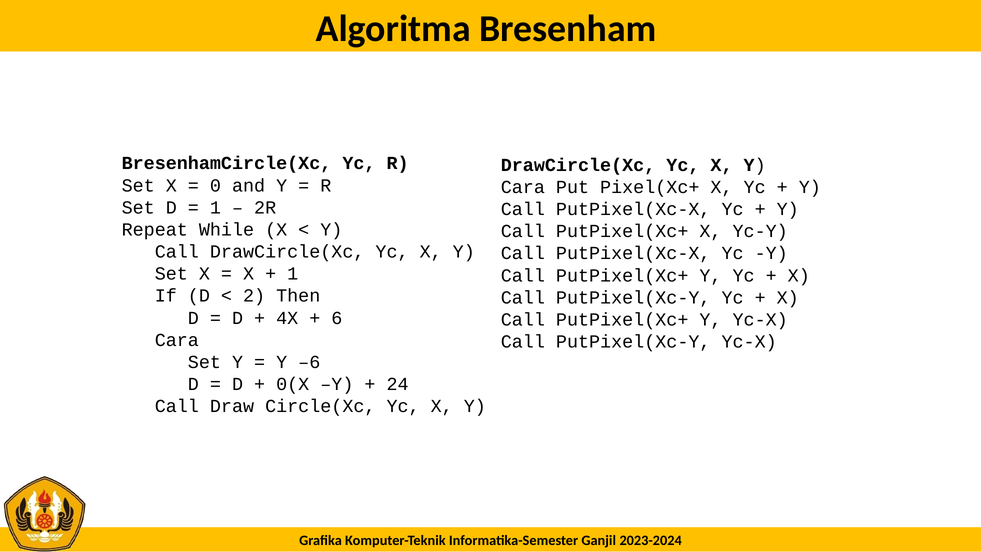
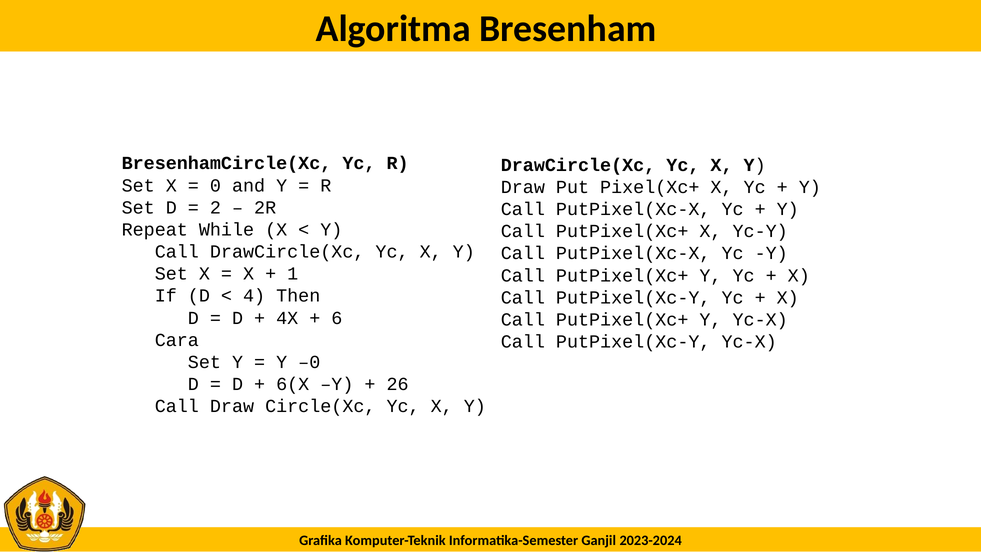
Cara at (523, 187): Cara -> Draw
1 at (215, 207): 1 -> 2
2: 2 -> 4
–6: –6 -> –0
0(X: 0(X -> 6(X
24: 24 -> 26
